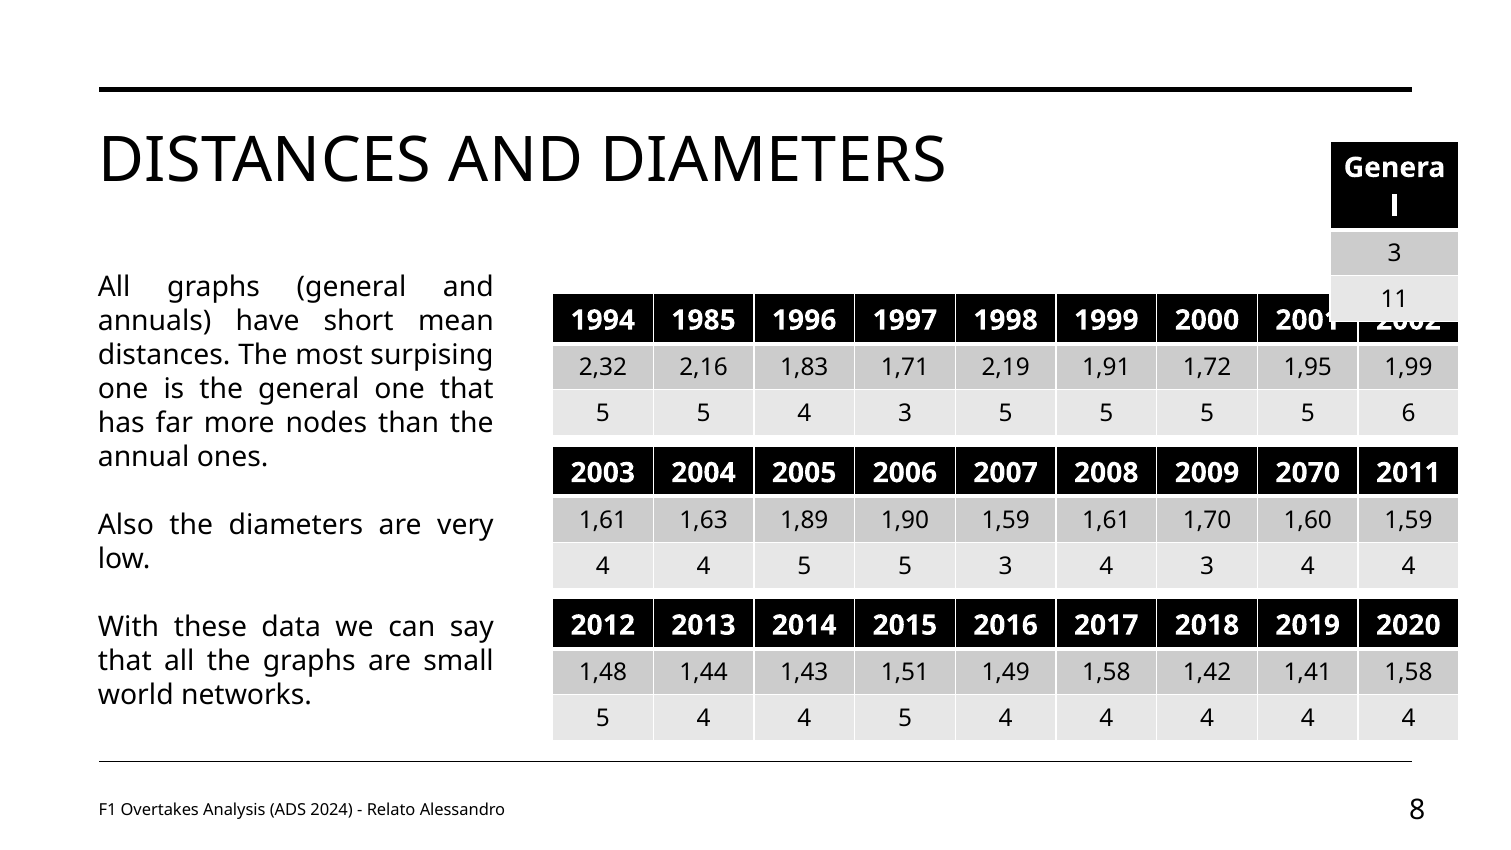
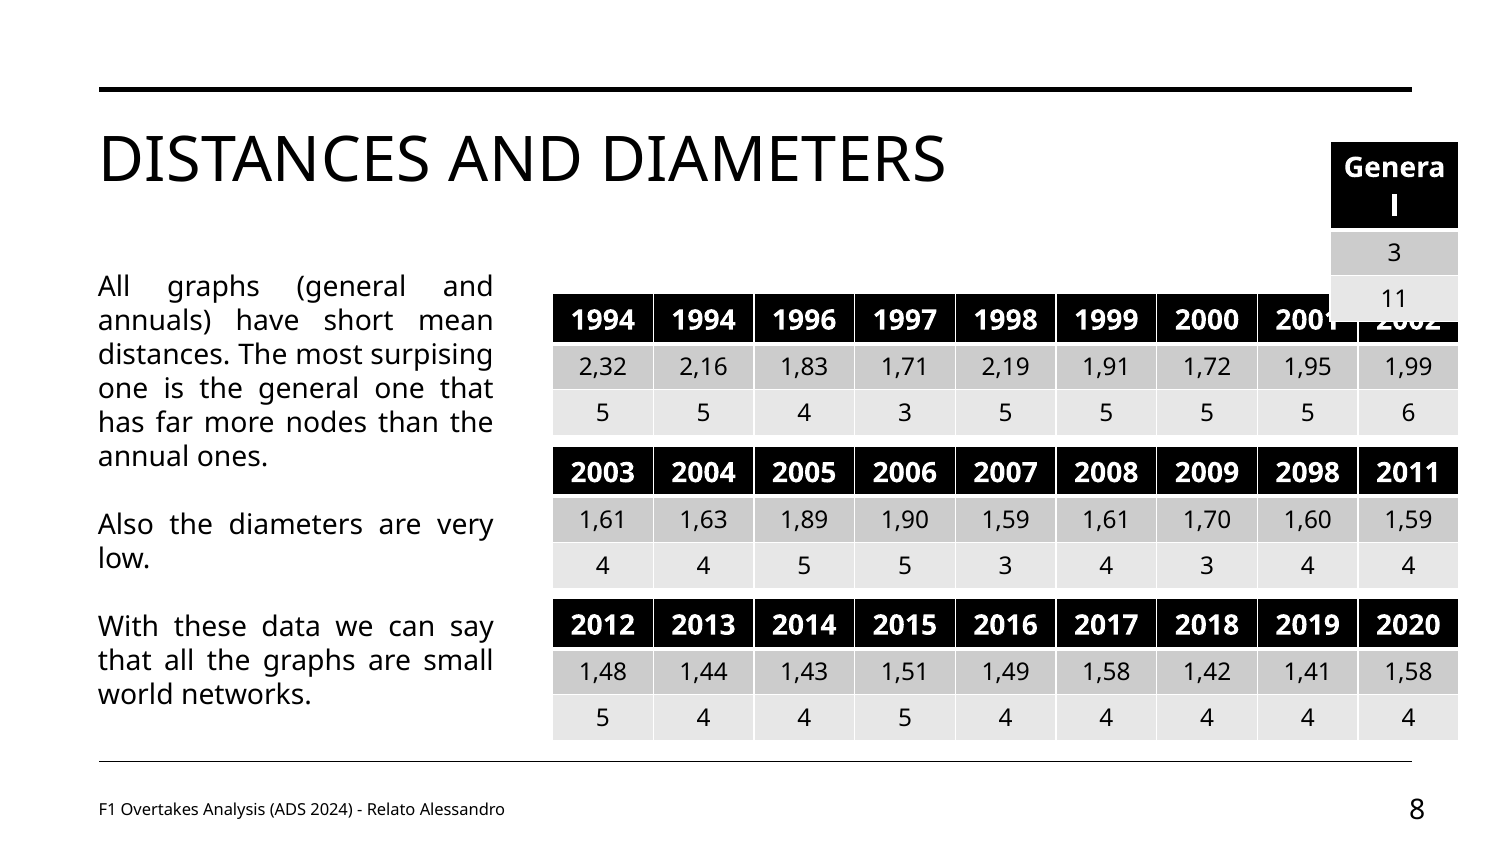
1994 1985: 1985 -> 1994
2070: 2070 -> 2098
